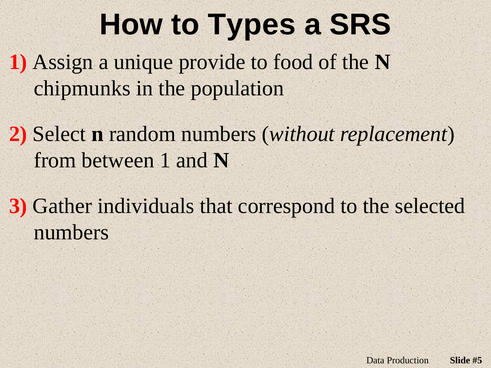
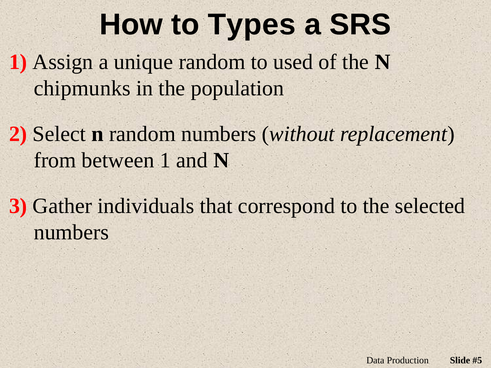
unique provide: provide -> random
food: food -> used
